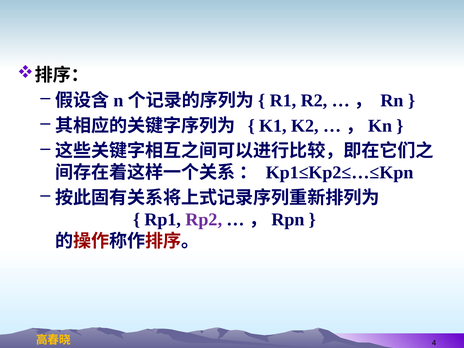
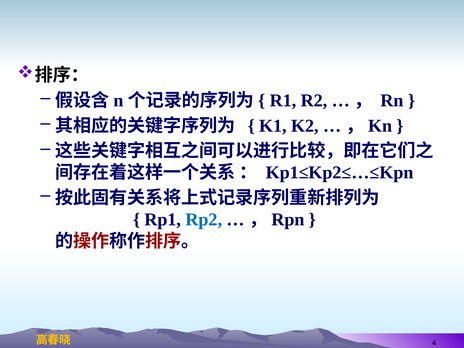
Rp2 colour: purple -> blue
